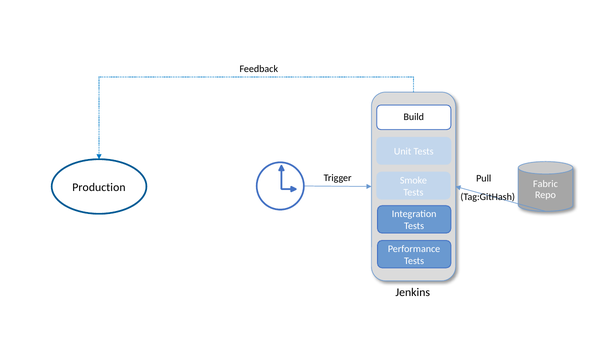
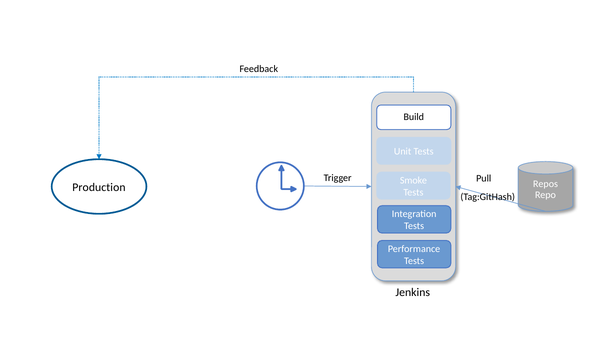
Fabric: Fabric -> Repos
